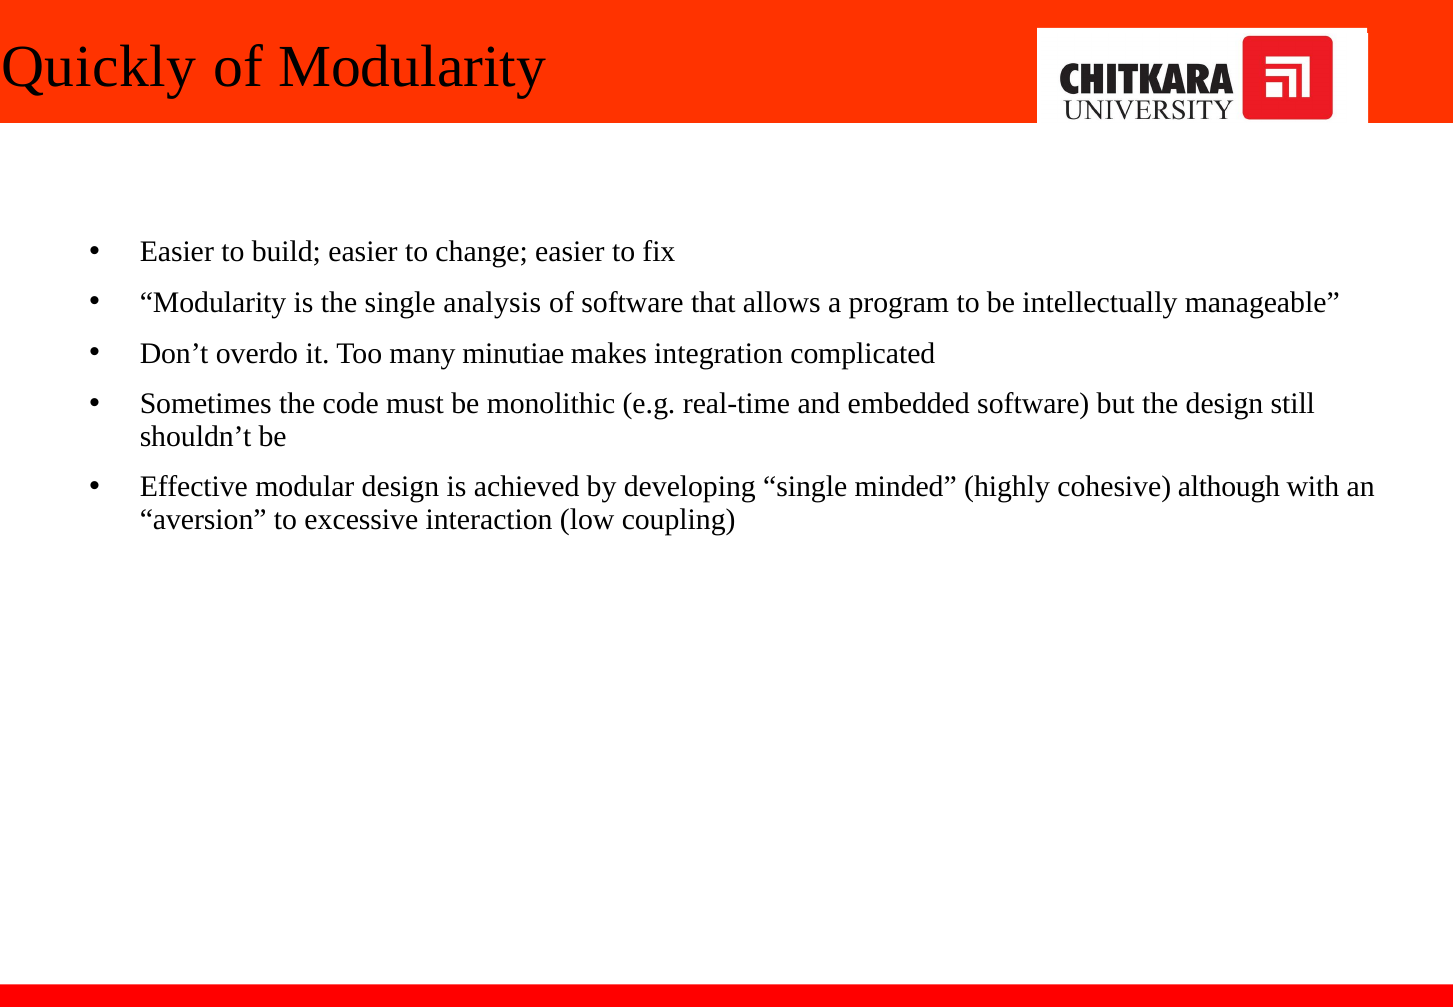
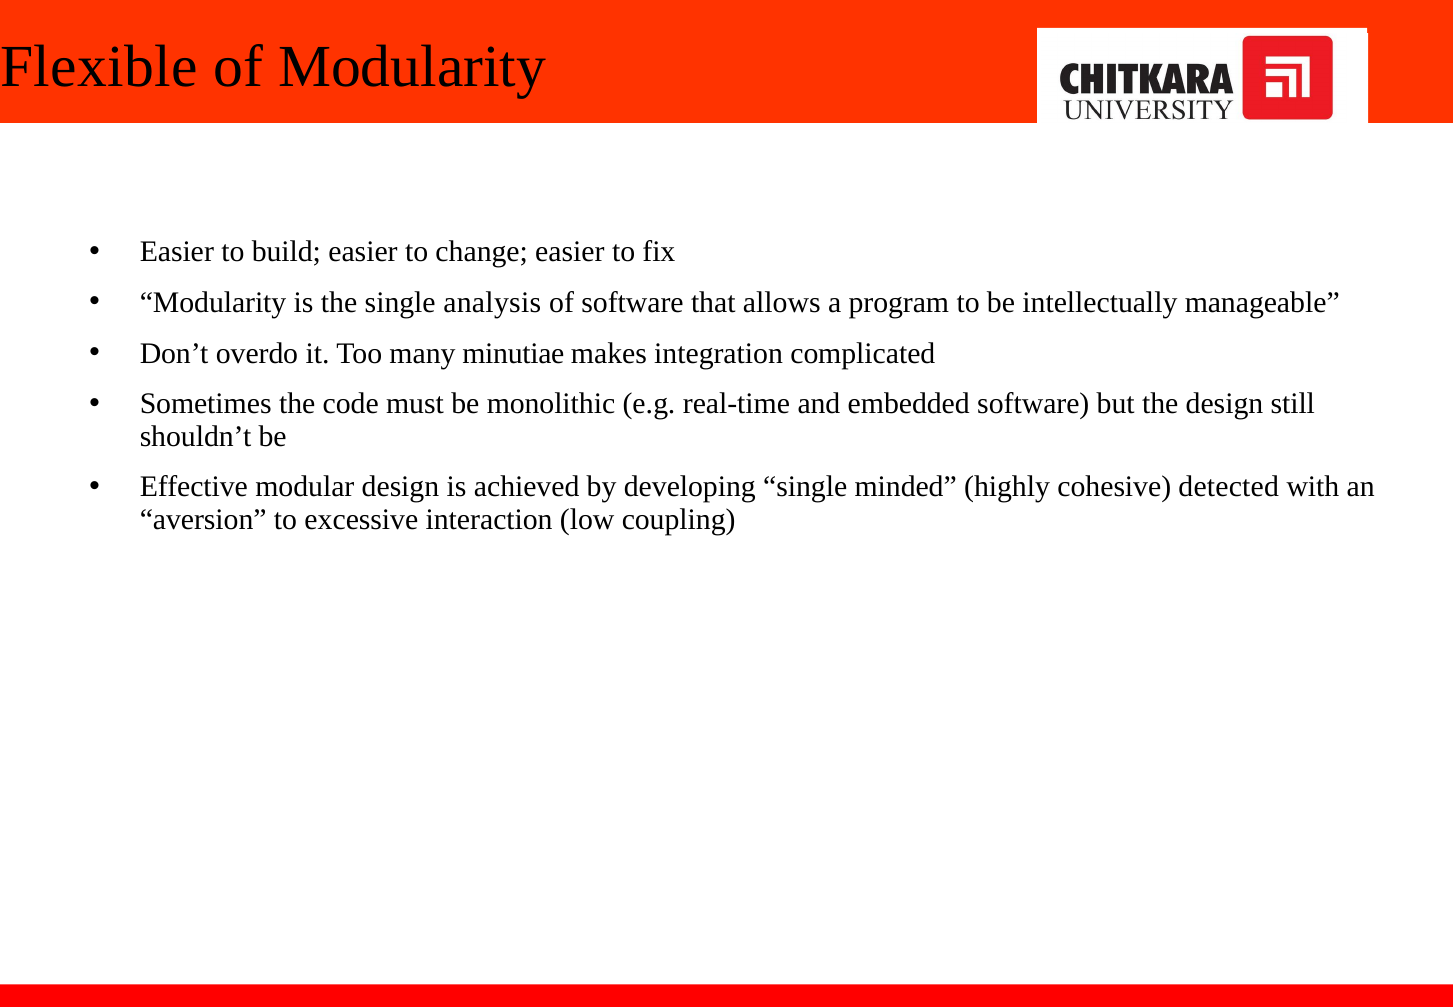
Quickly: Quickly -> Flexible
although: although -> detected
